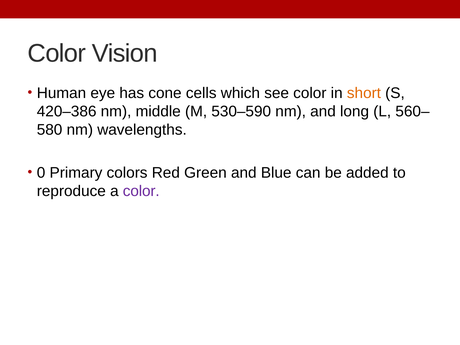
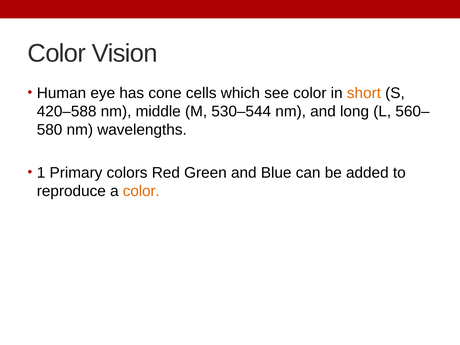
420–386: 420–386 -> 420–588
530–590: 530–590 -> 530–544
0: 0 -> 1
color at (141, 191) colour: purple -> orange
